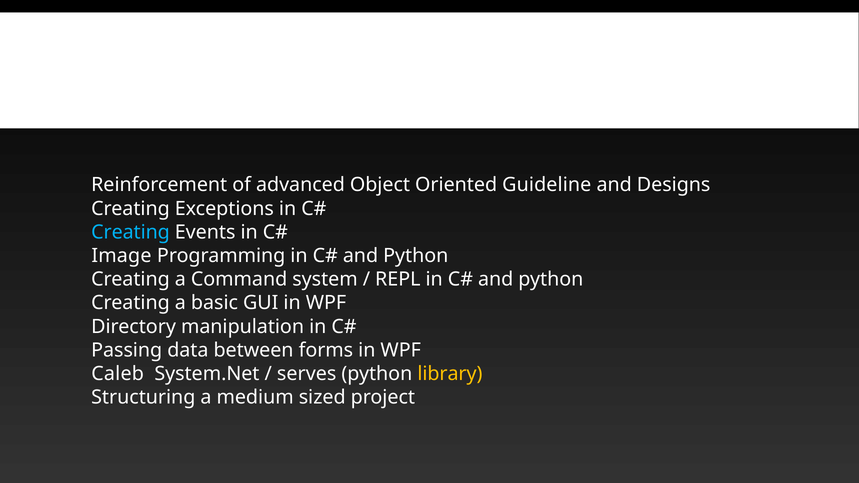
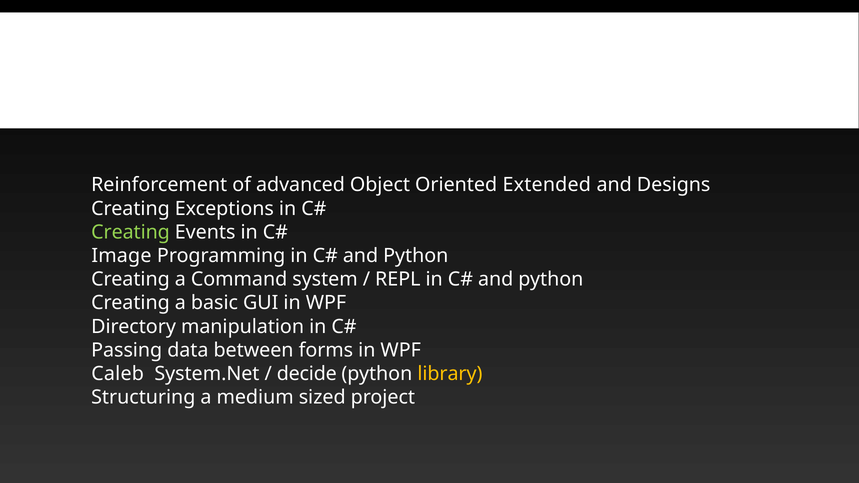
Guideline: Guideline -> Extended
Creating at (131, 232) colour: light blue -> light green
serves: serves -> decide
